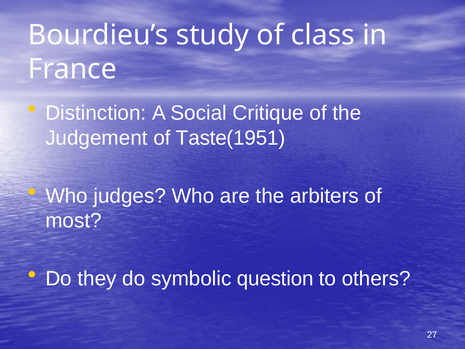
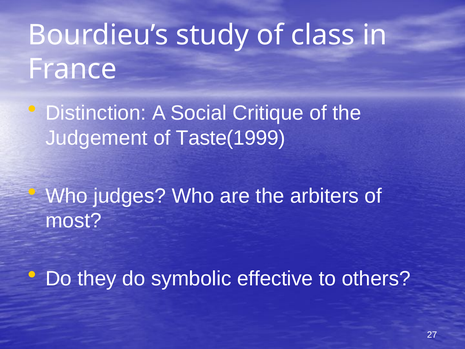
Taste(1951: Taste(1951 -> Taste(1999
question: question -> effective
